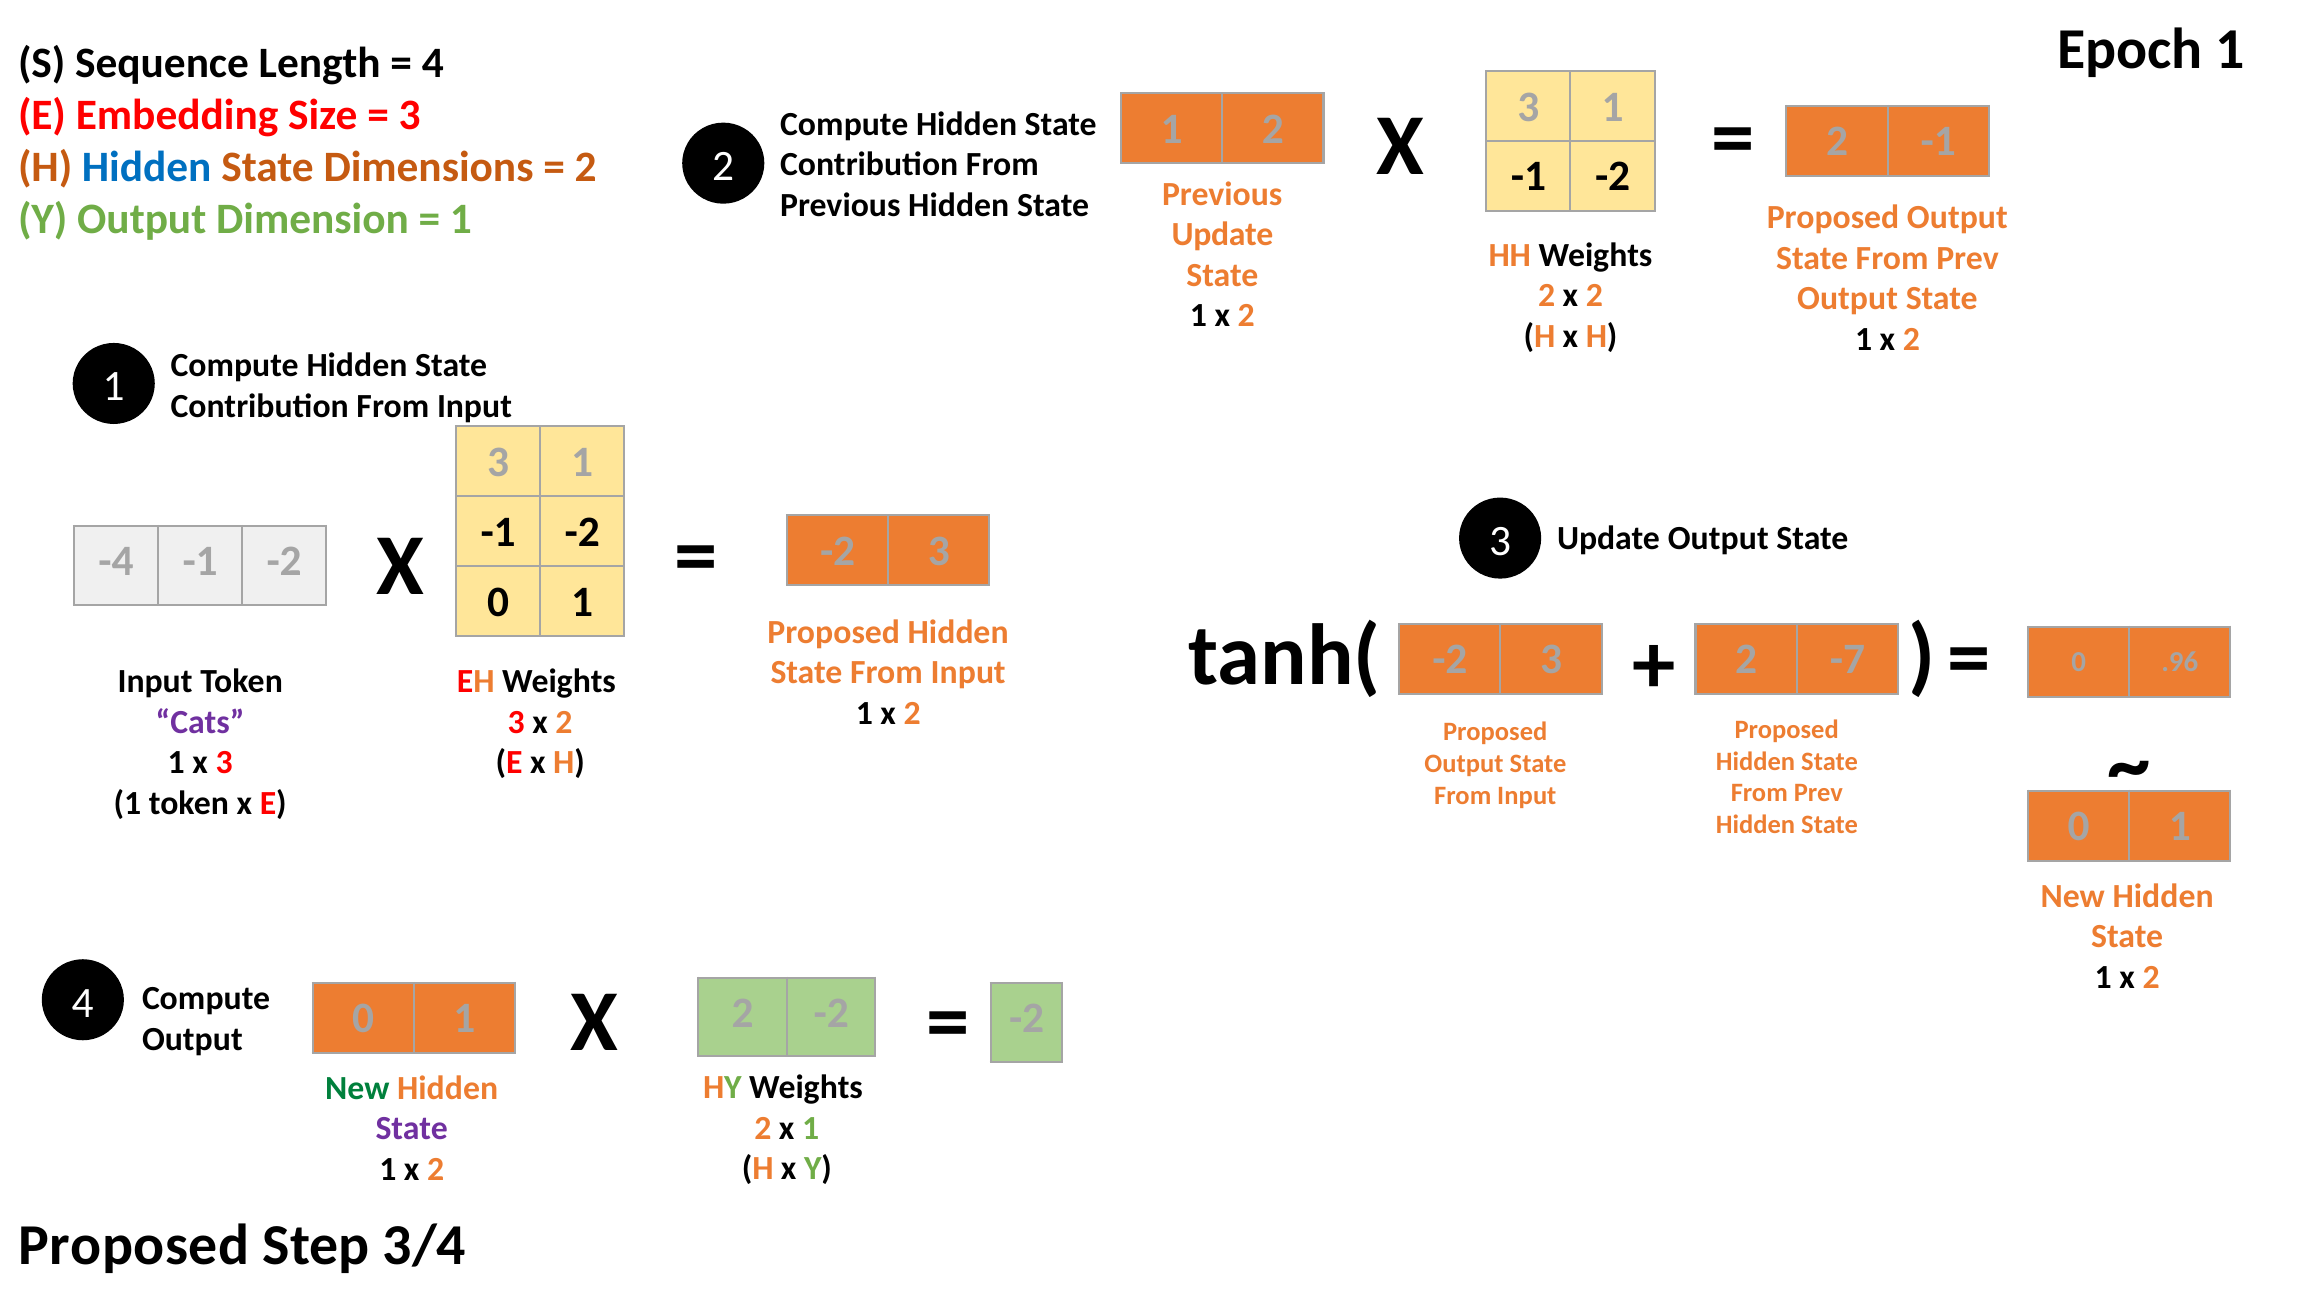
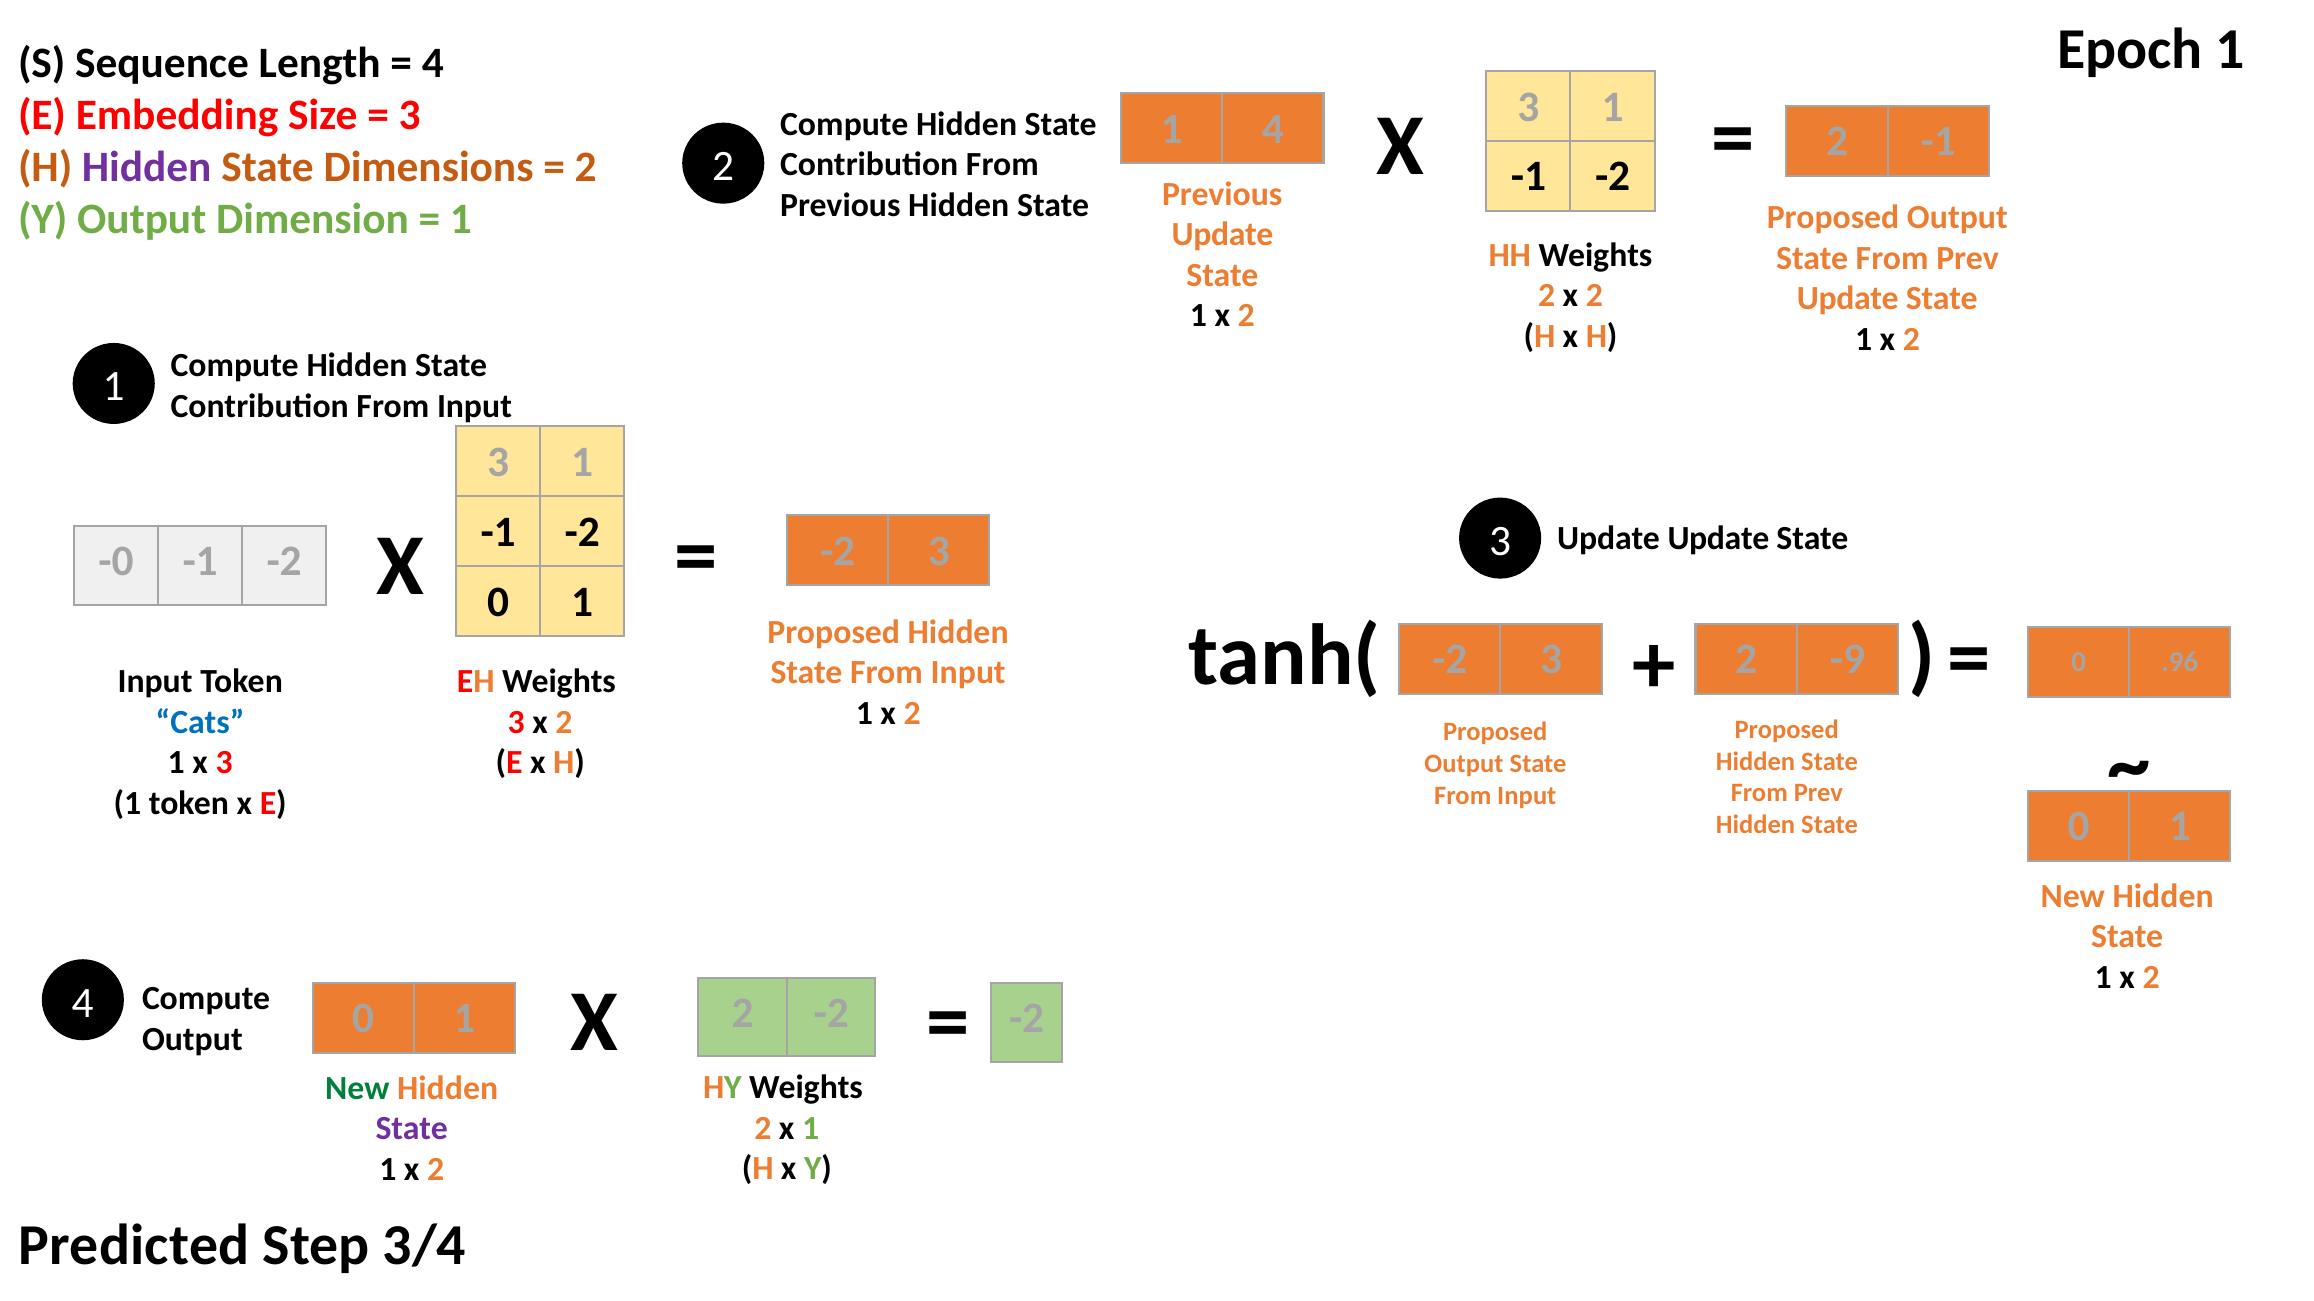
1 2: 2 -> 4
Hidden at (147, 168) colour: blue -> purple
Output at (1848, 299): Output -> Update
Update Output: Output -> Update
-4: -4 -> -0
-7: -7 -> -9
Cats colour: purple -> blue
Proposed at (134, 1246): Proposed -> Predicted
